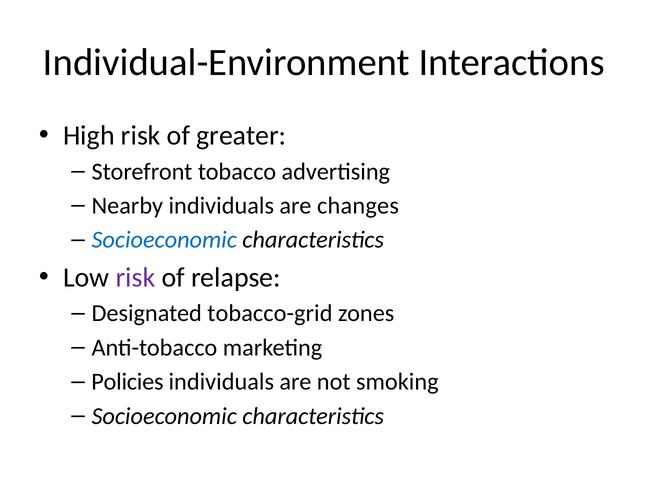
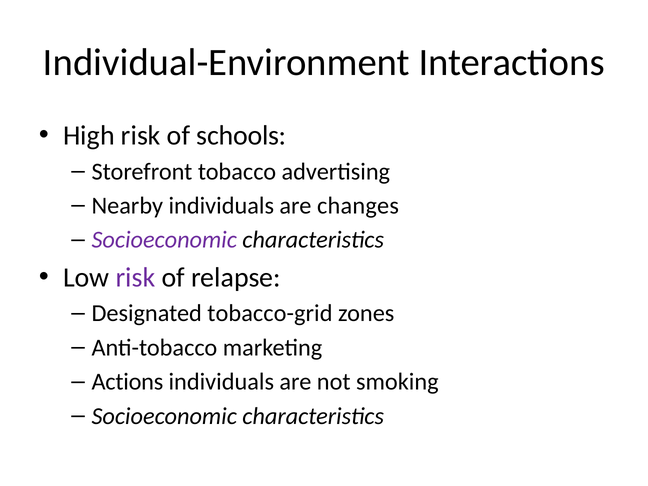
greater: greater -> schools
Socioeconomic at (164, 240) colour: blue -> purple
Policies: Policies -> Actions
